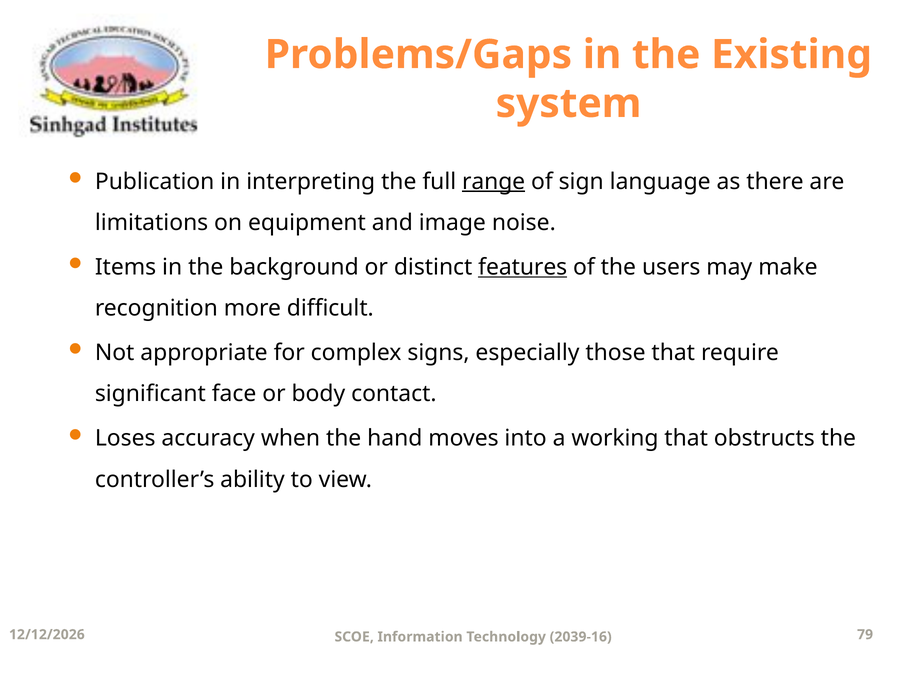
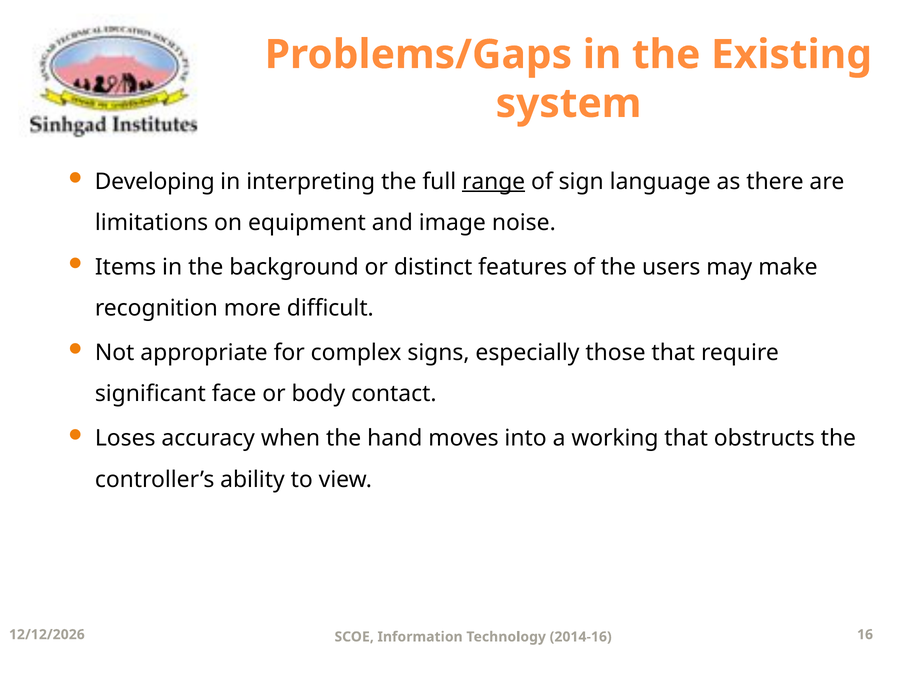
Publication: Publication -> Developing
features underline: present -> none
79: 79 -> 16
2039-16: 2039-16 -> 2014-16
